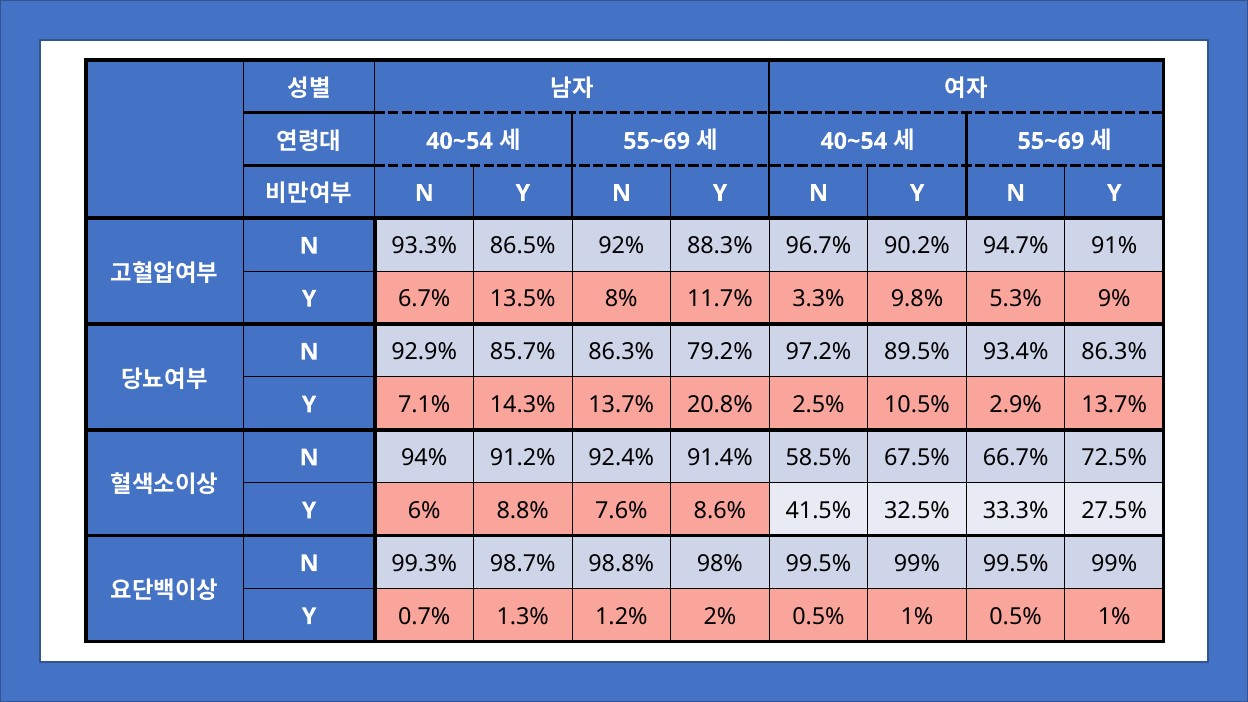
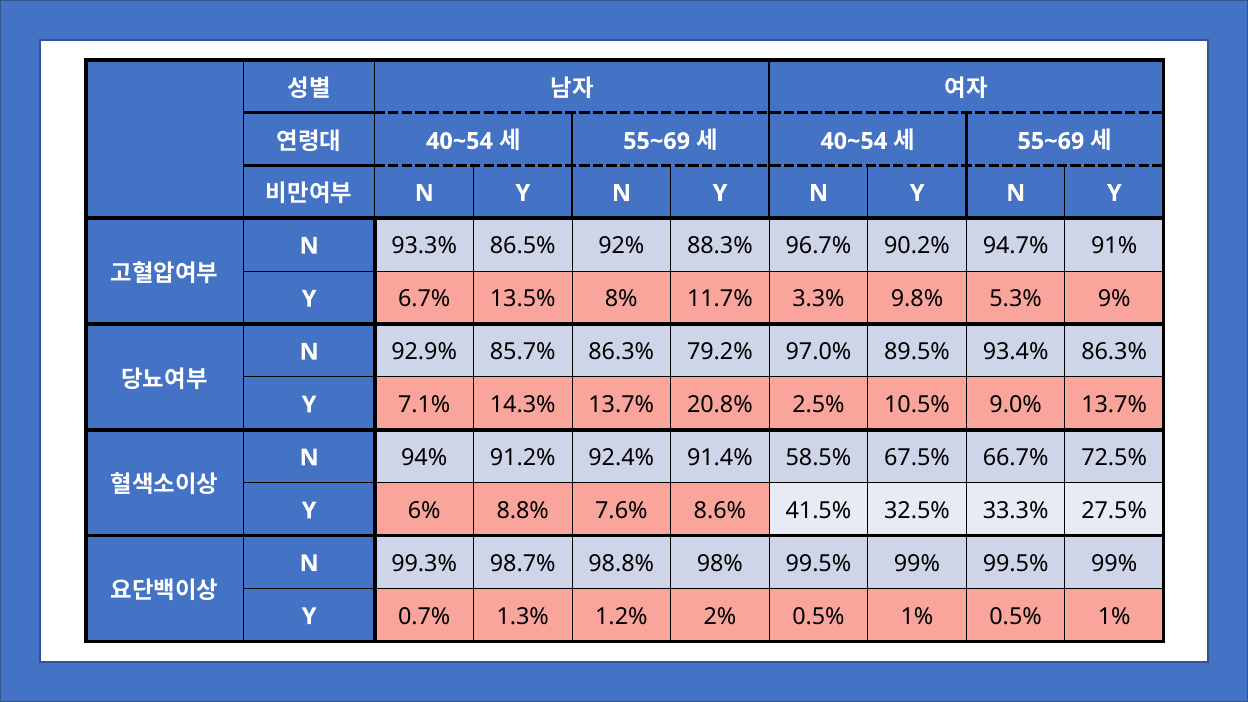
97.2%: 97.2% -> 97.0%
2.9%: 2.9% -> 9.0%
